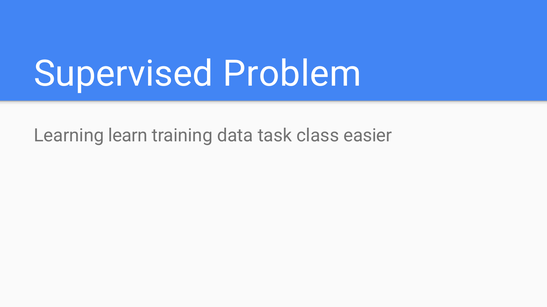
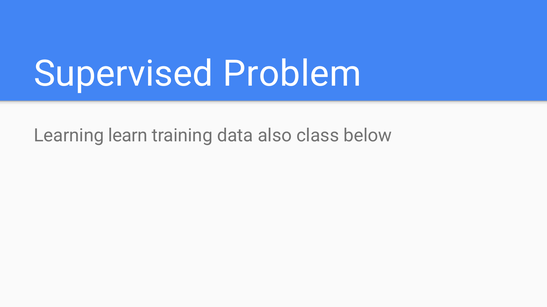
task: task -> also
easier: easier -> below
